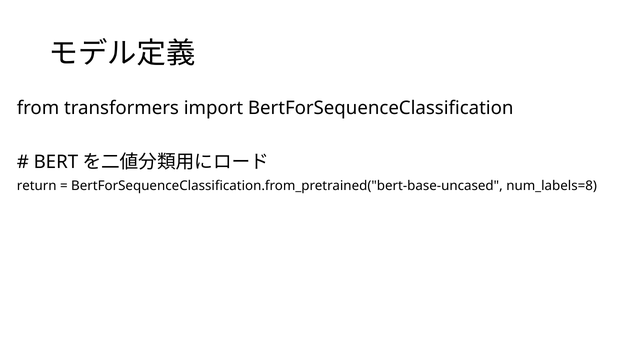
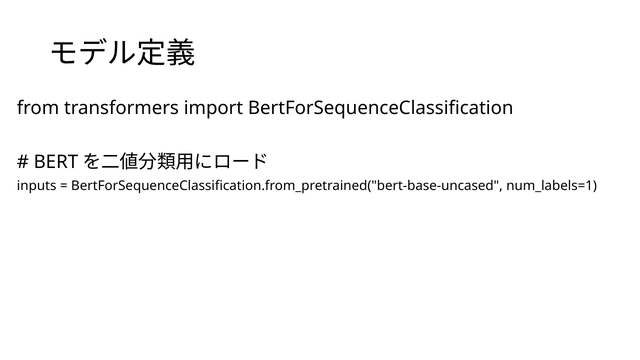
return: return -> inputs
num_labels=8: num_labels=8 -> num_labels=1
